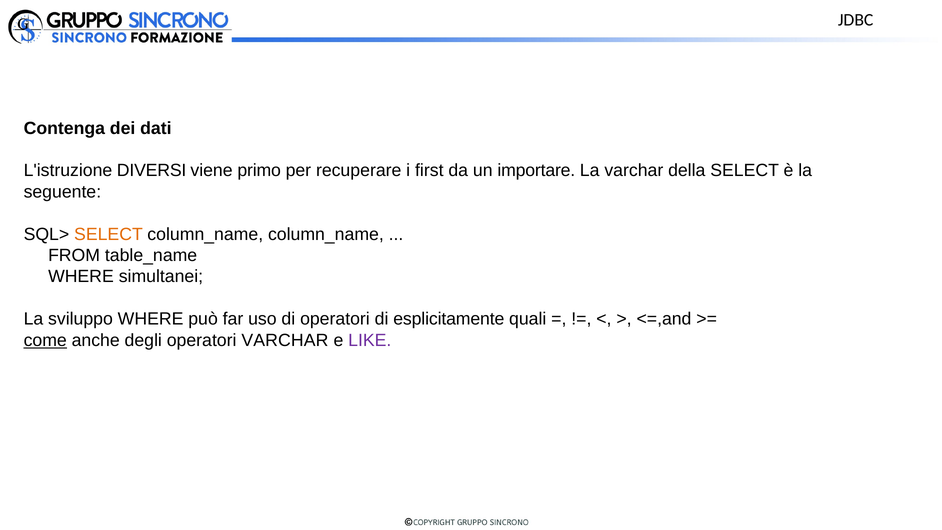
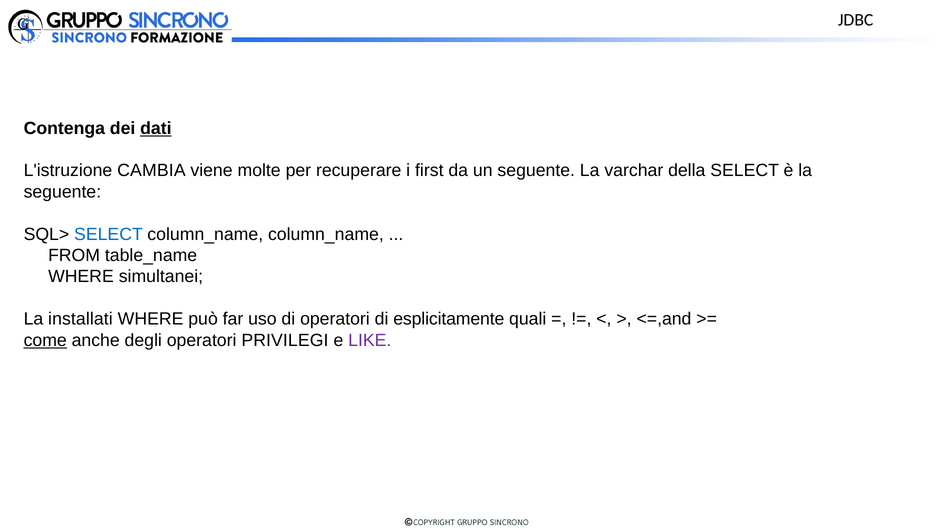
dati underline: none -> present
DIVERSI: DIVERSI -> CAMBIA
primo: primo -> molte
un importare: importare -> seguente
SELECT at (108, 234) colour: orange -> blue
sviluppo: sviluppo -> installati
operatori VARCHAR: VARCHAR -> PRIVILEGI
